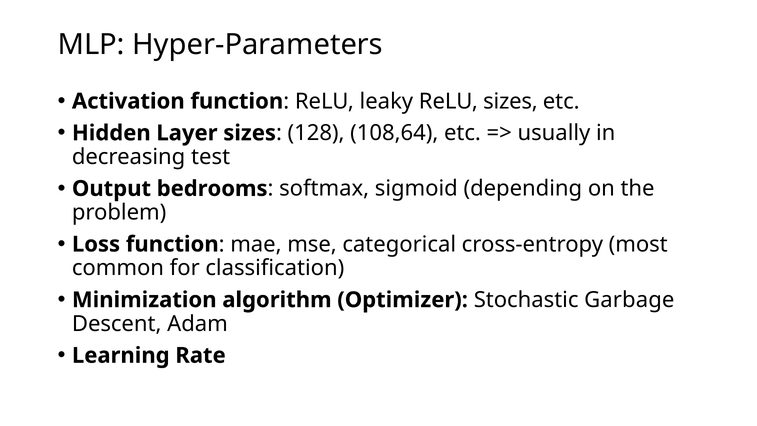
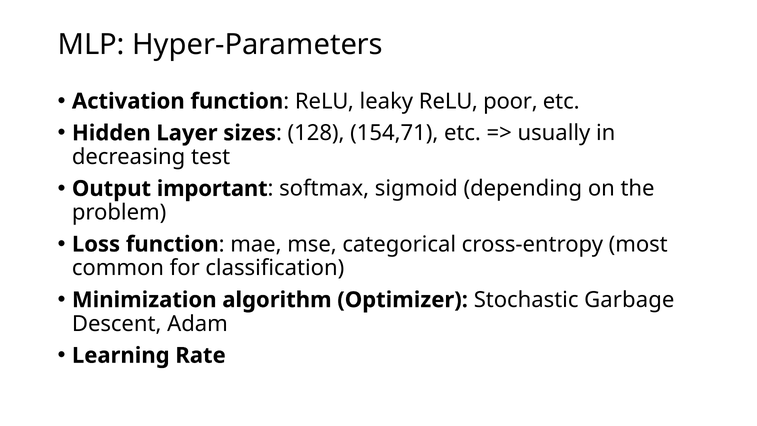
ReLU sizes: sizes -> poor
108,64: 108,64 -> 154,71
bedrooms: bedrooms -> important
